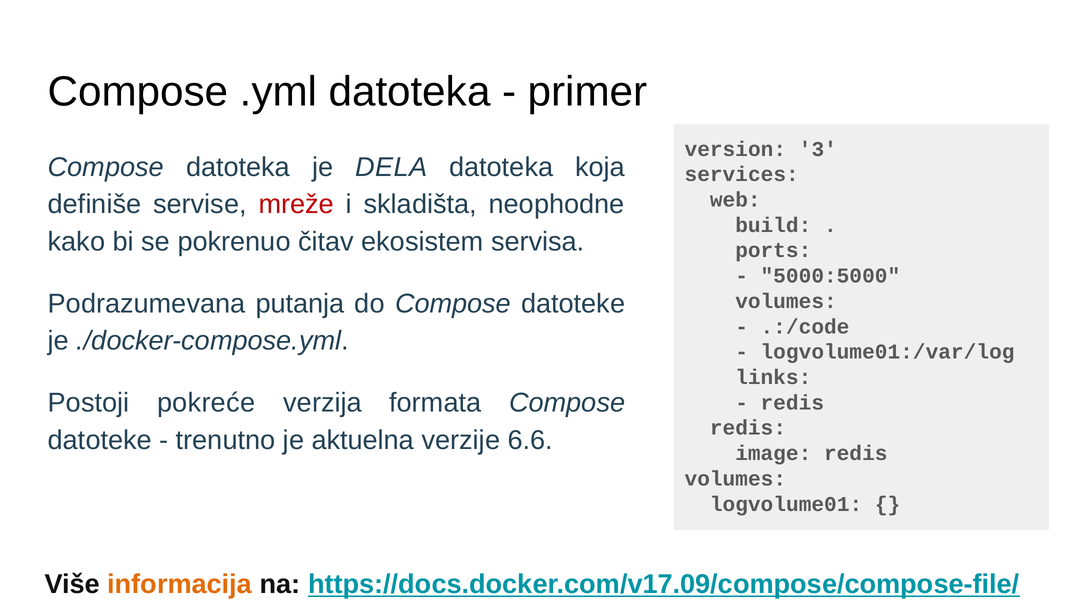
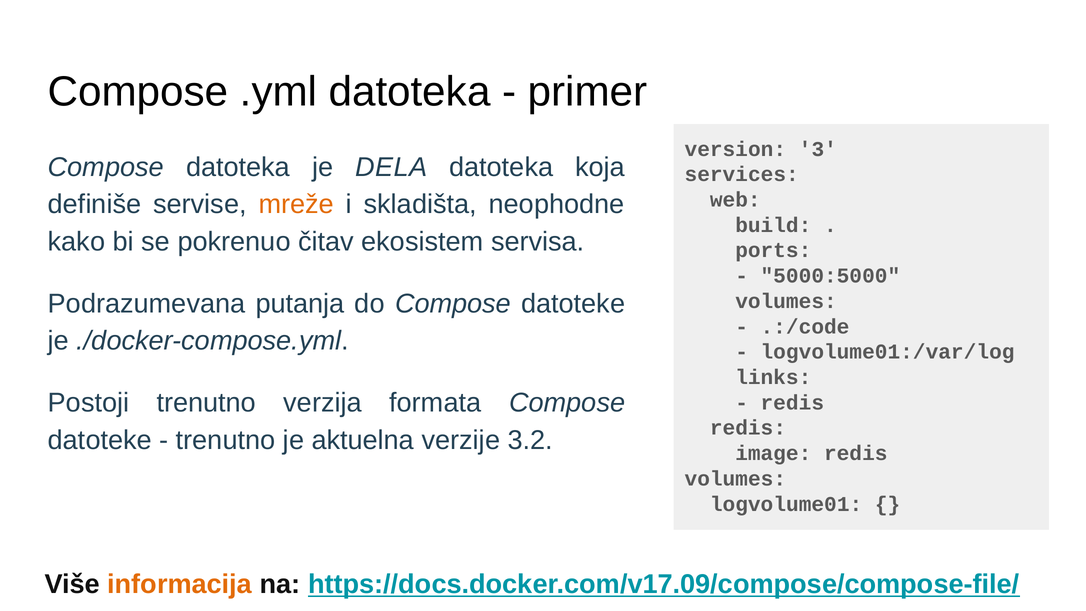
mreže colour: red -> orange
Postoji pokreće: pokreće -> trenutno
6.6: 6.6 -> 3.2
